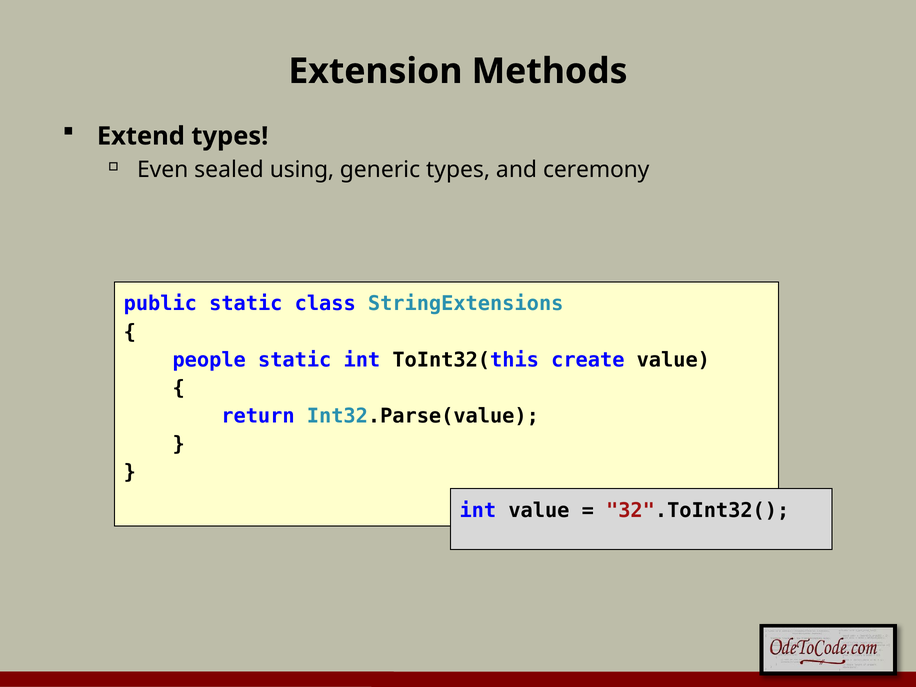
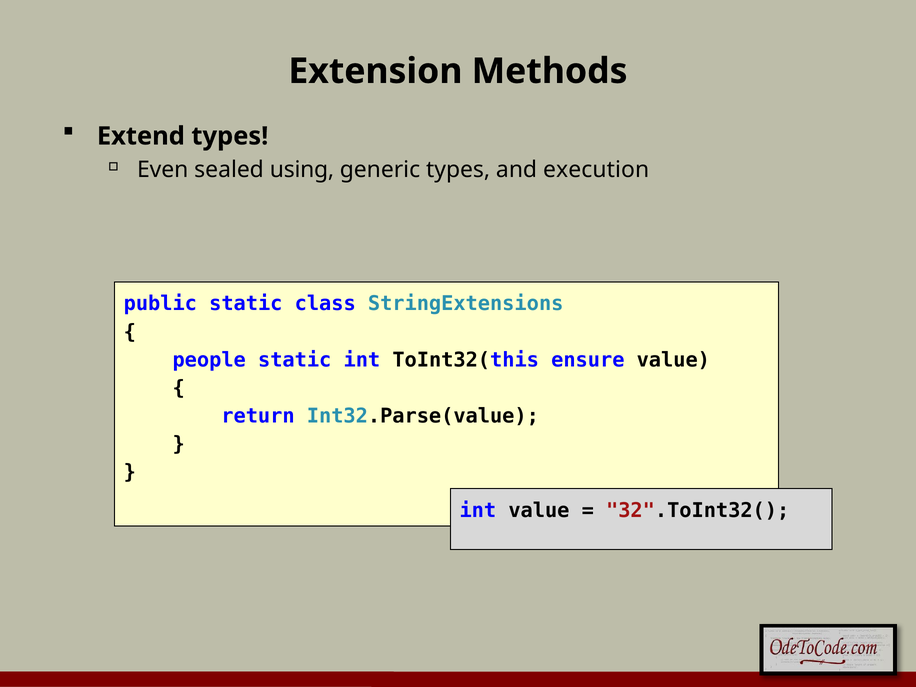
ceremony: ceremony -> execution
create: create -> ensure
